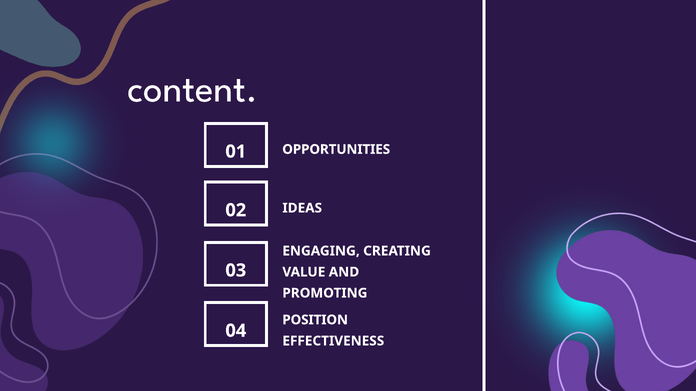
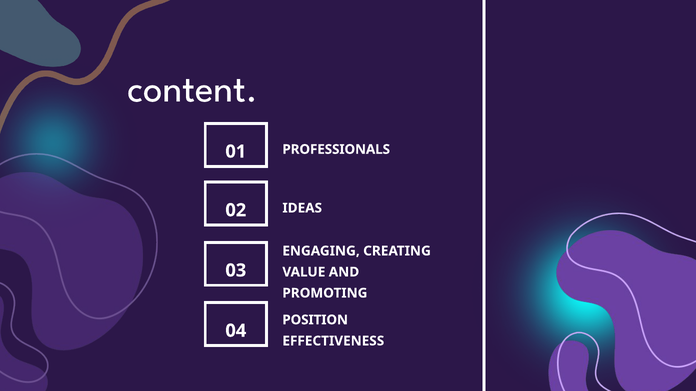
OPPORTUNITIES: OPPORTUNITIES -> PROFESSIONALS
